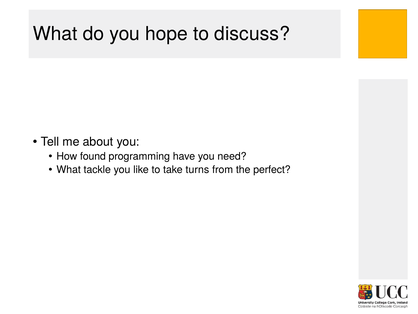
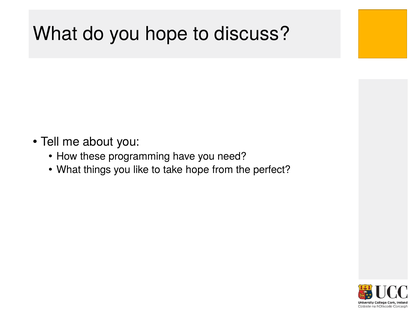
found: found -> these
tackle: tackle -> things
take turns: turns -> hope
